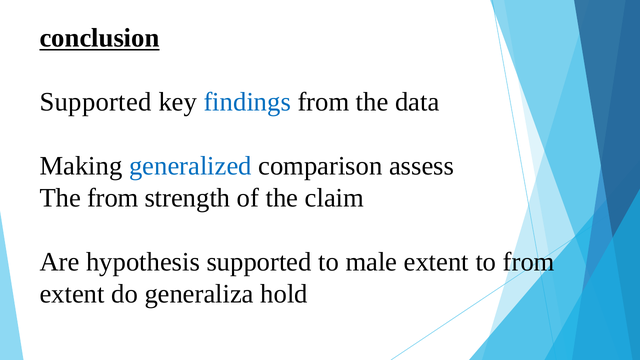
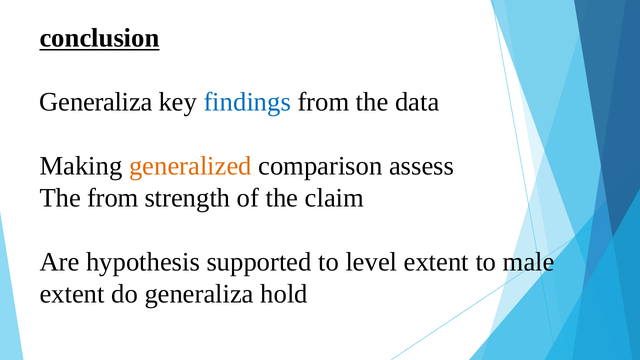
Supported at (96, 102): Supported -> Generaliza
generalized colour: blue -> orange
male: male -> level
to from: from -> male
